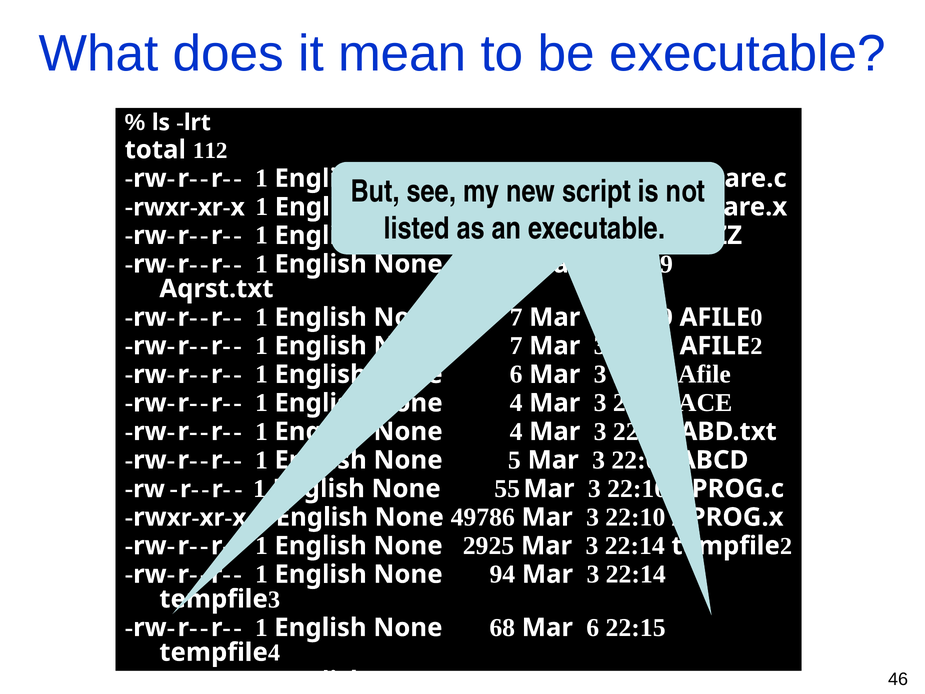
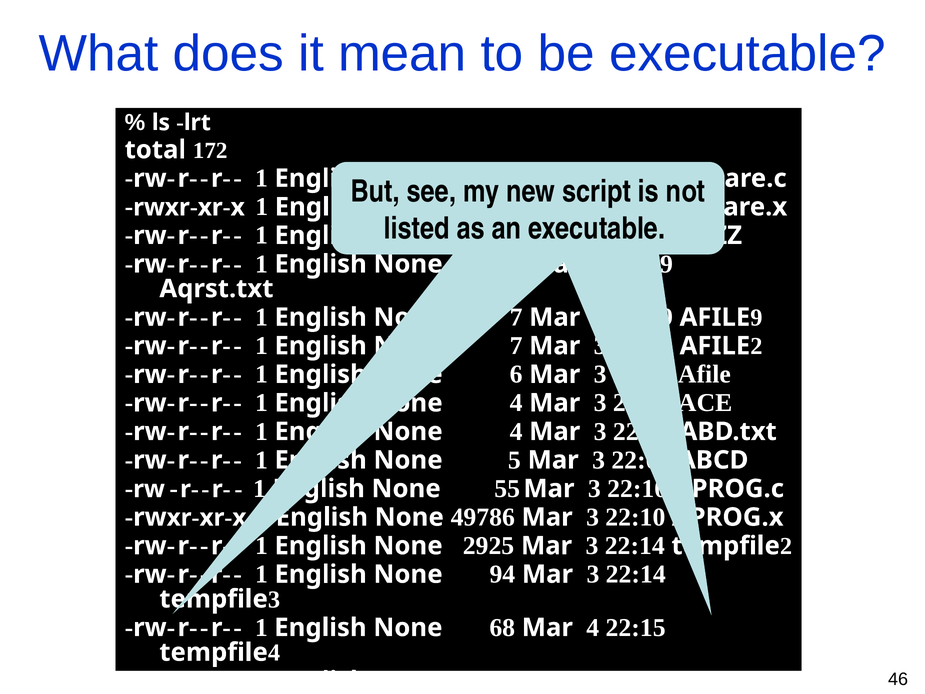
112: 112 -> 172
0: 0 -> 9
Mar 6: 6 -> 4
